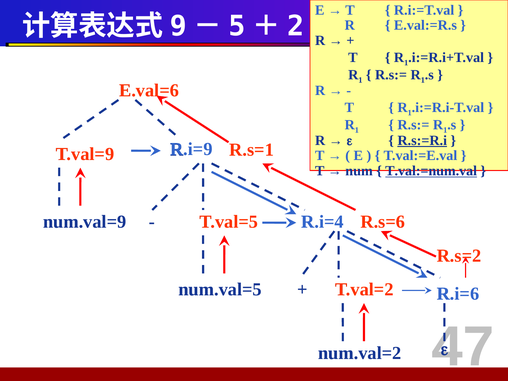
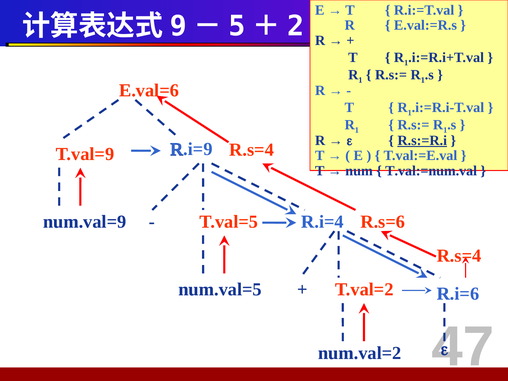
R.s=1 at (252, 150): R.s=1 -> R.s=4
T.val:=num.val underline: present -> none
R.s=2 at (459, 256): R.s=2 -> R.s=4
